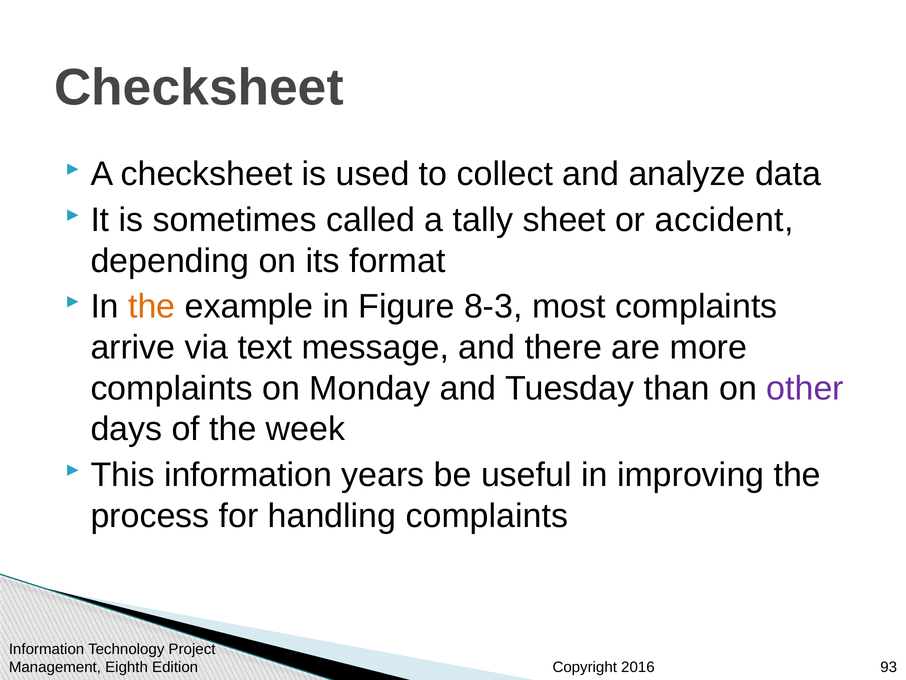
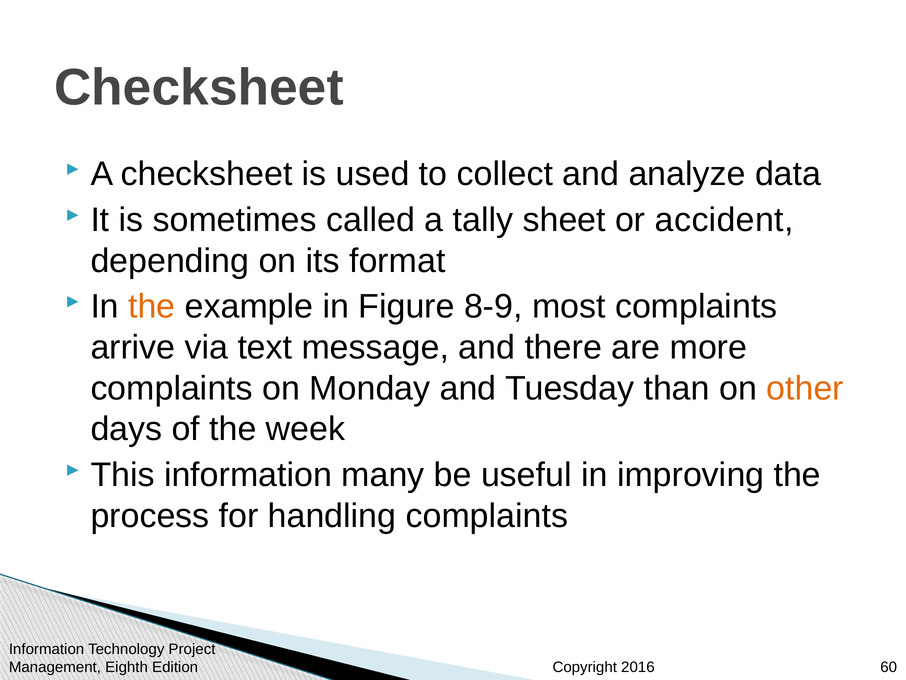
8-3: 8-3 -> 8-9
other colour: purple -> orange
years: years -> many
93: 93 -> 60
